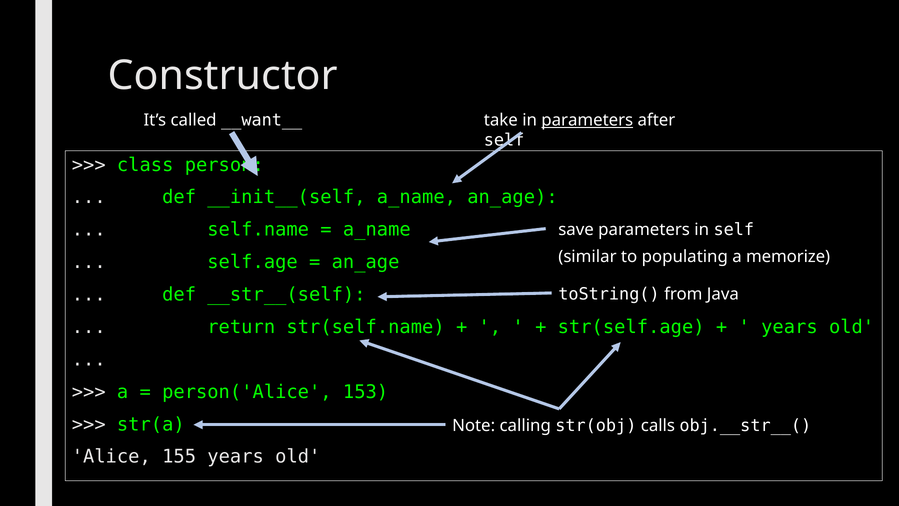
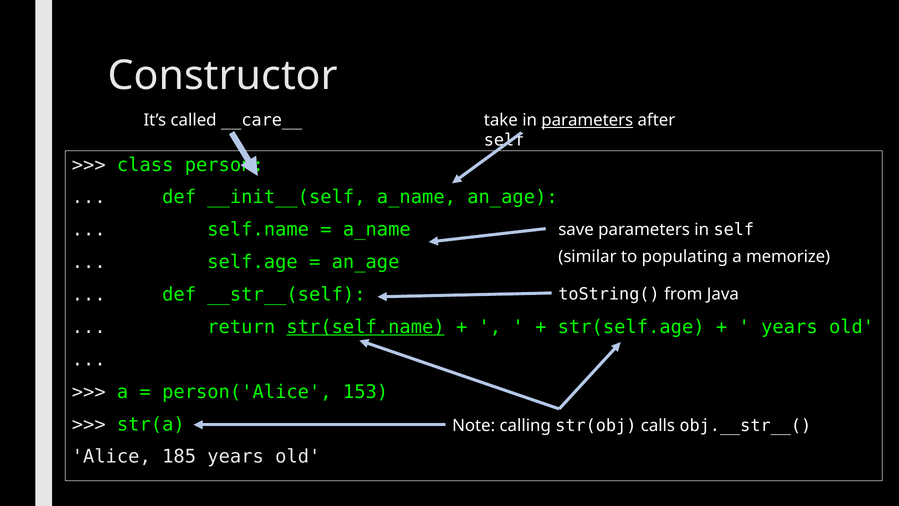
__want__: __want__ -> __care__
str(self.name underline: none -> present
155: 155 -> 185
